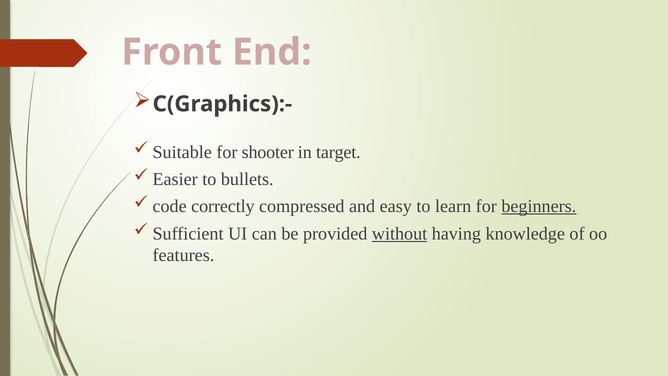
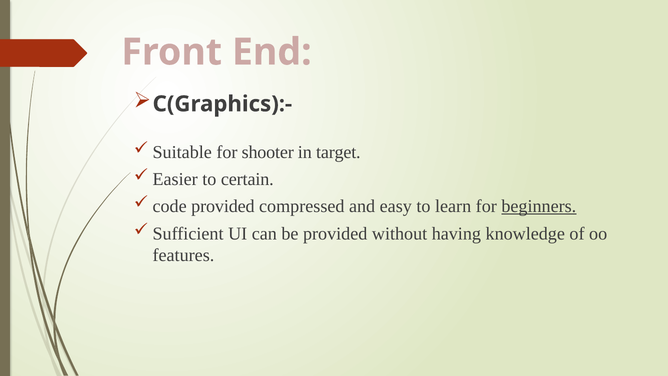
bullets: bullets -> certain
correctly at (223, 206): correctly -> provided
without underline: present -> none
